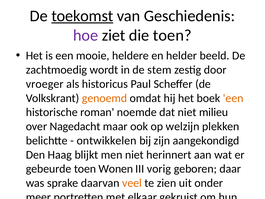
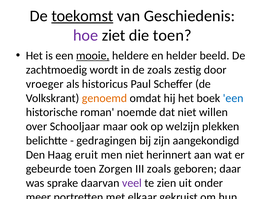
mooie underline: none -> present
de stem: stem -> zoals
een at (233, 98) colour: orange -> blue
milieu: milieu -> willen
Nagedacht: Nagedacht -> Schooljaar
ontwikkelen: ontwikkelen -> gedragingen
blijkt: blijkt -> eruit
Wonen: Wonen -> Zorgen
III vorig: vorig -> zoals
veel colour: orange -> purple
